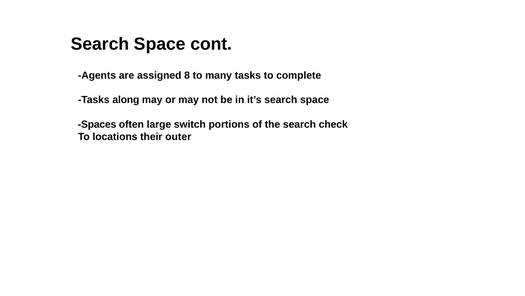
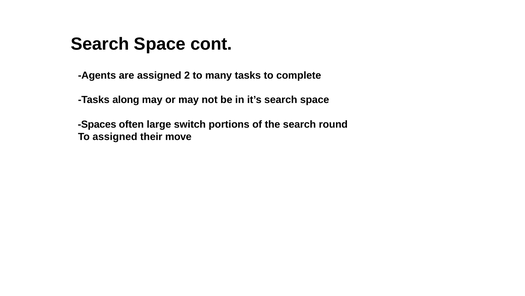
8: 8 -> 2
check: check -> round
To locations: locations -> assigned
outer: outer -> move
